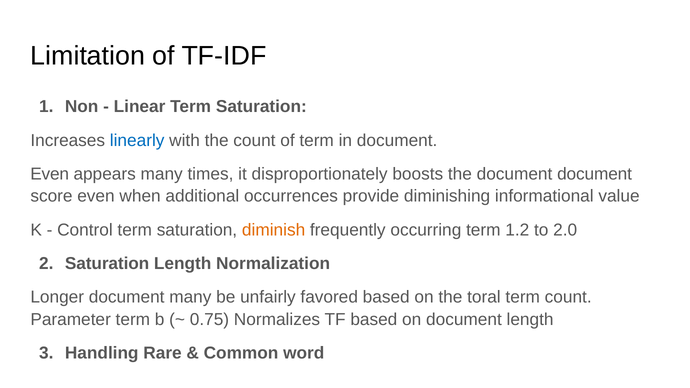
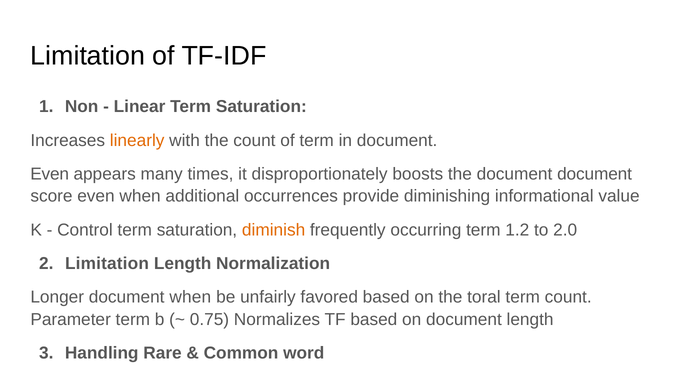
linearly colour: blue -> orange
Saturation at (107, 264): Saturation -> Limitation
document many: many -> when
